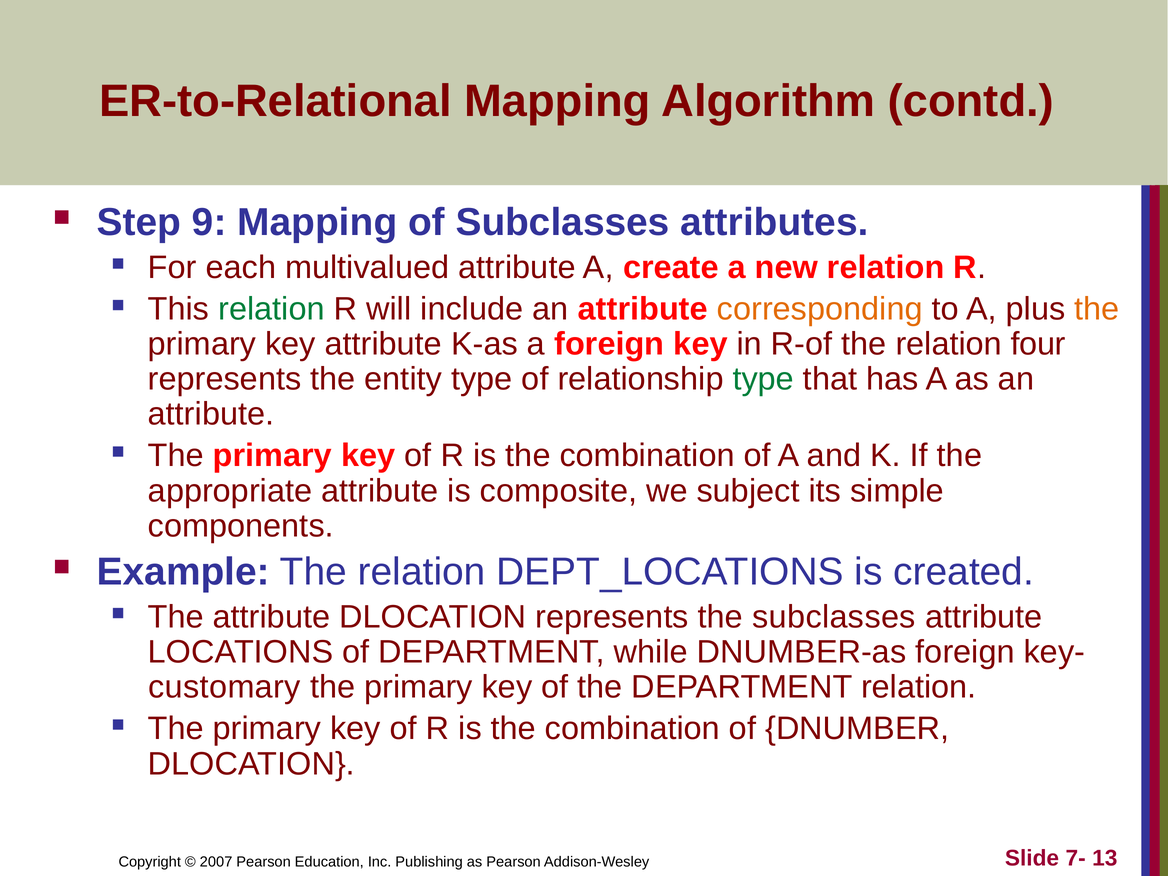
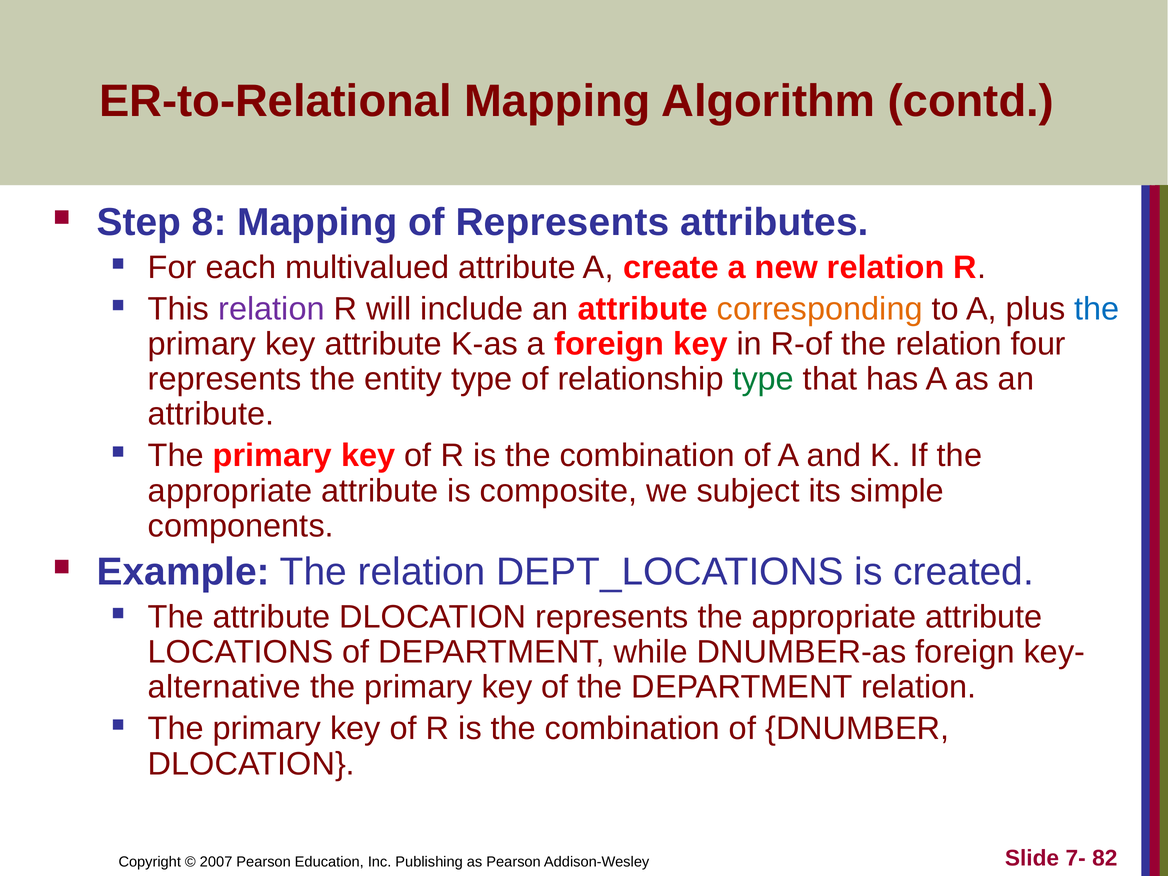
9: 9 -> 8
of Subclasses: Subclasses -> Represents
relation at (271, 309) colour: green -> purple
the at (1097, 309) colour: orange -> blue
represents the subclasses: subclasses -> appropriate
customary: customary -> alternative
13: 13 -> 82
